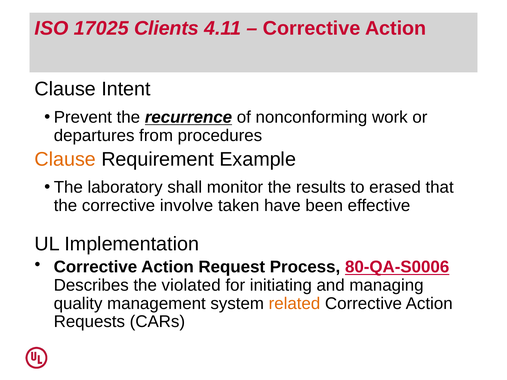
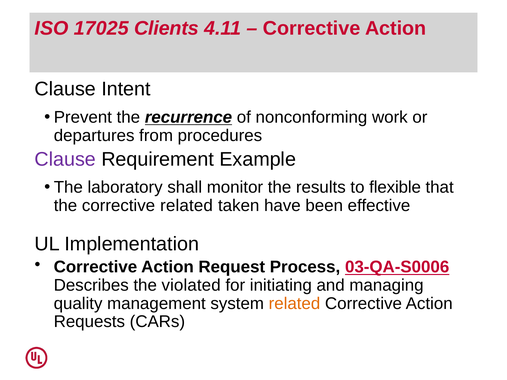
Clause at (65, 159) colour: orange -> purple
erased: erased -> flexible
corrective involve: involve -> related
80-QA-S0006: 80-QA-S0006 -> 03-QA-S0006
